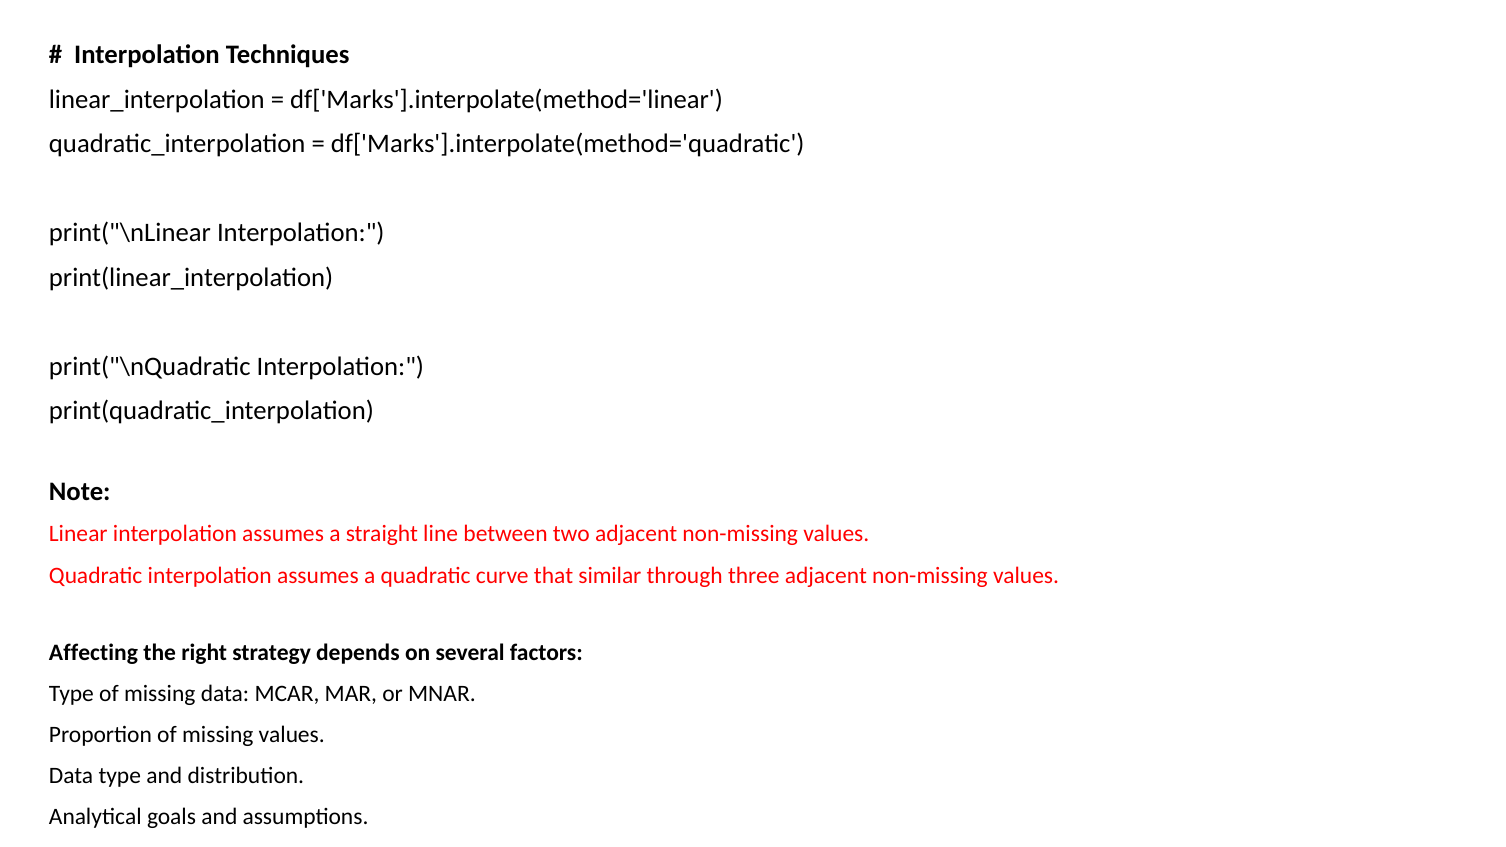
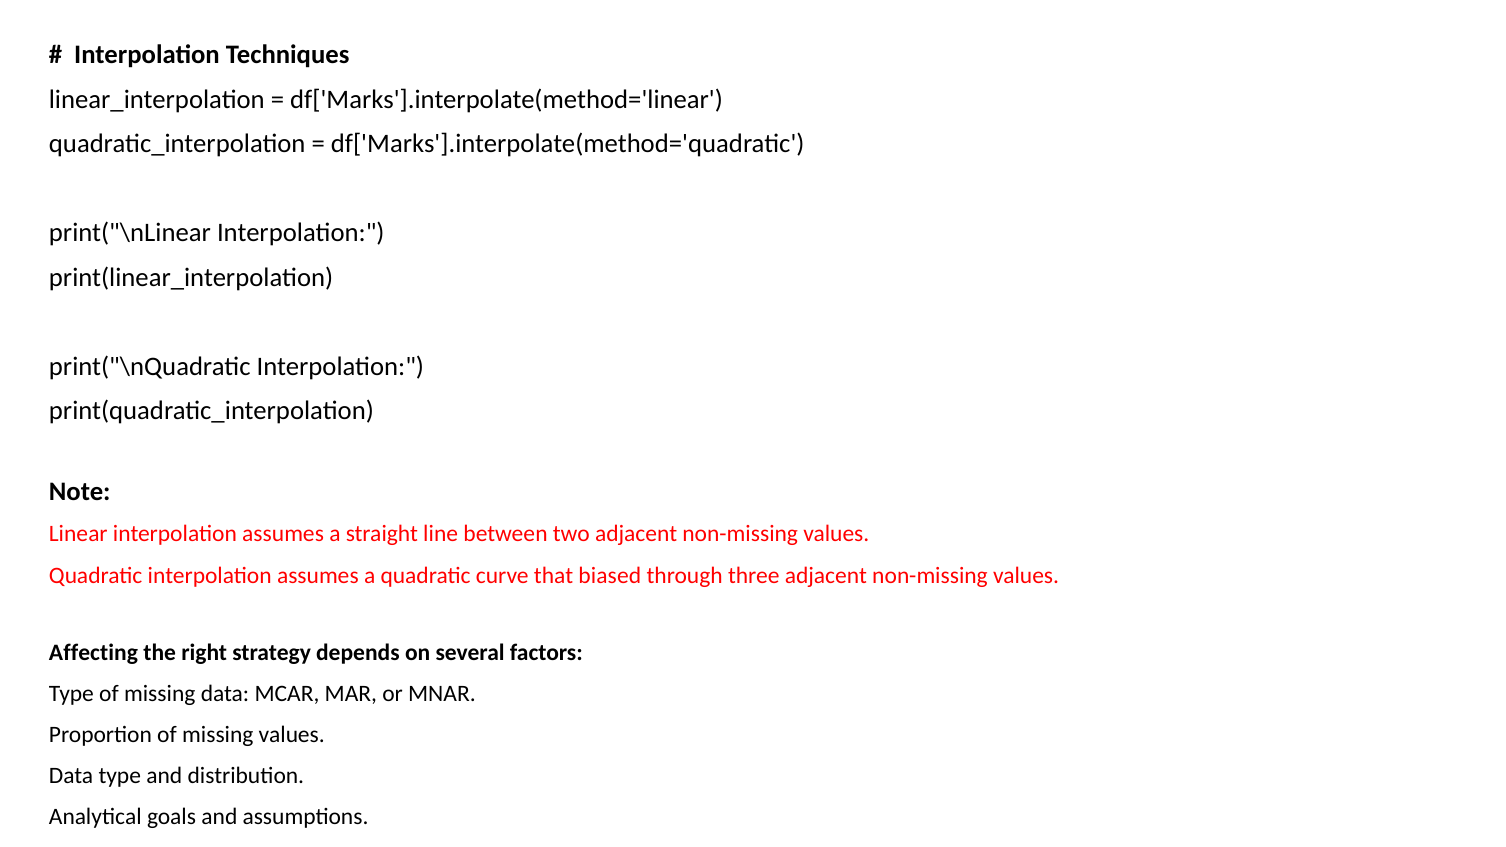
similar: similar -> biased
